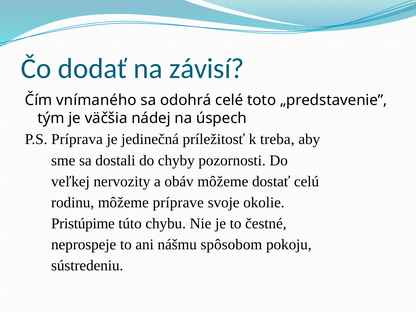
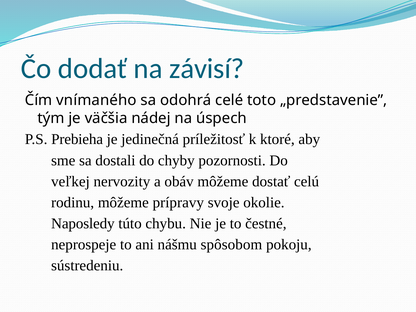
Príprava: Príprava -> Prebieha
treba: treba -> ktoré
príprave: príprave -> prípravy
Pristúpime: Pristúpime -> Naposledy
